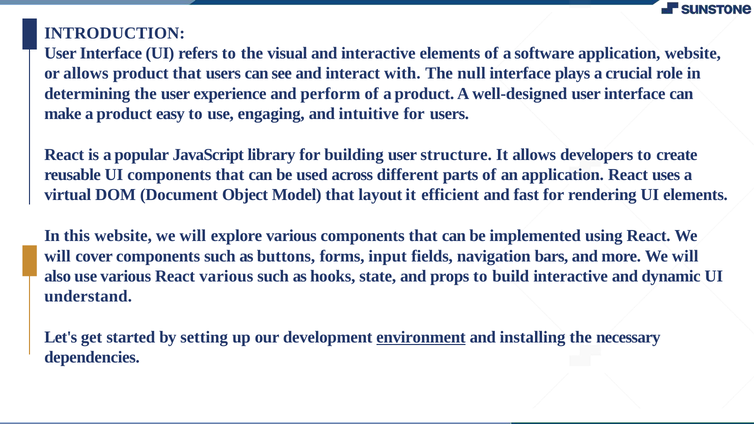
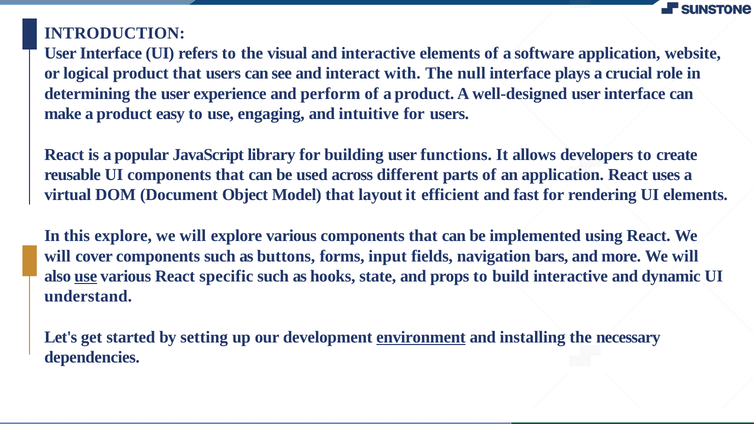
or allows: allows -> logical
structure: structure -> functions
this website: website -> explore
use at (86, 276) underline: none -> present
React various: various -> specific
